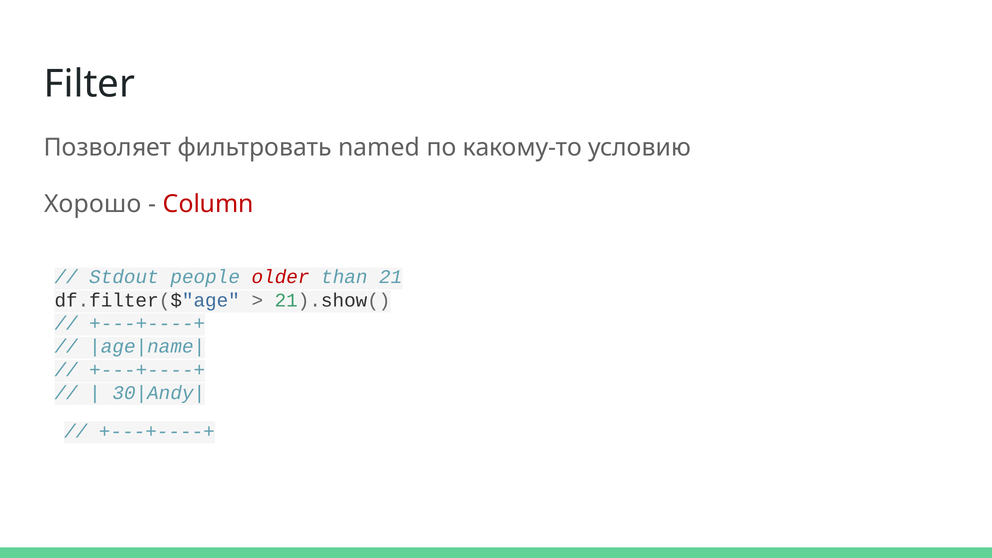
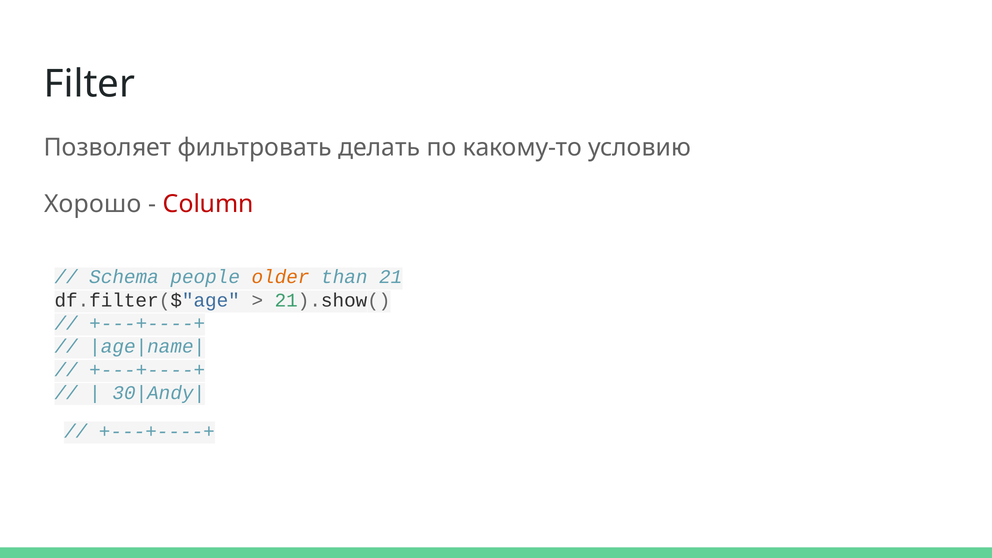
named: named -> делать
Stdout: Stdout -> Schema
older colour: red -> orange
